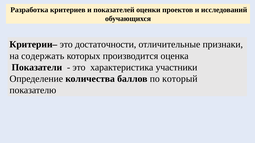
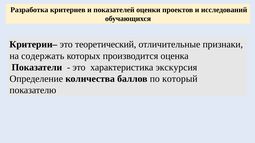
достаточности: достаточности -> теоретический
участники: участники -> экскурсия
